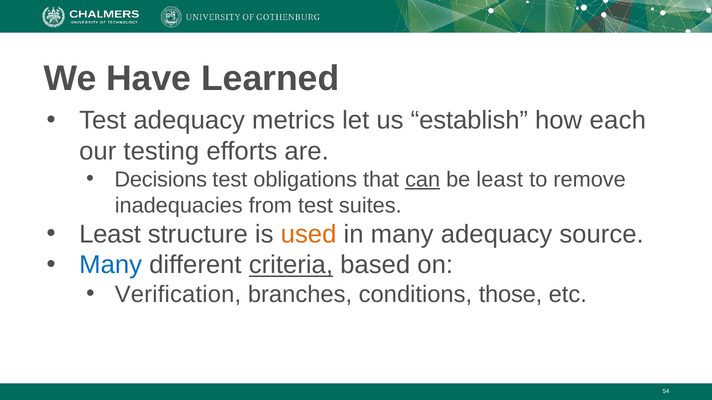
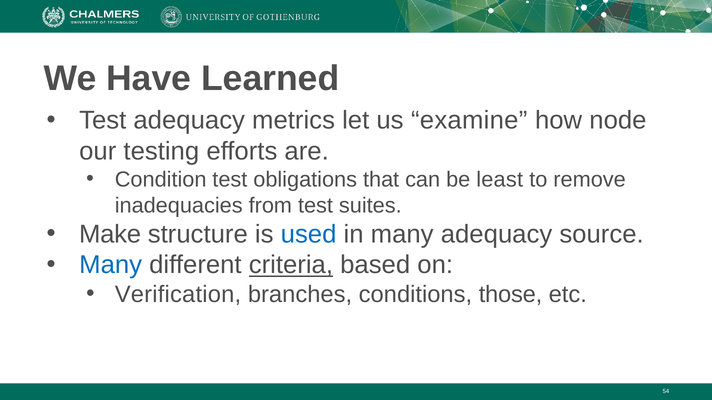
establish: establish -> examine
each: each -> node
Decisions: Decisions -> Condition
can underline: present -> none
Least at (110, 234): Least -> Make
used colour: orange -> blue
